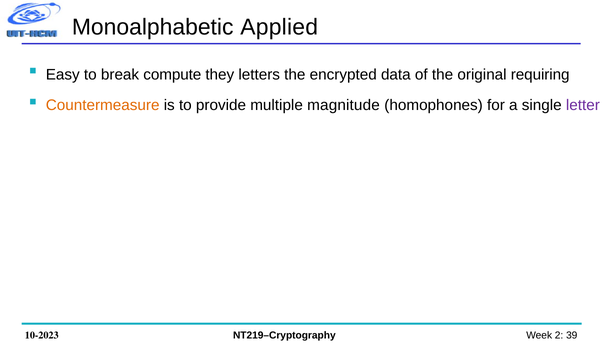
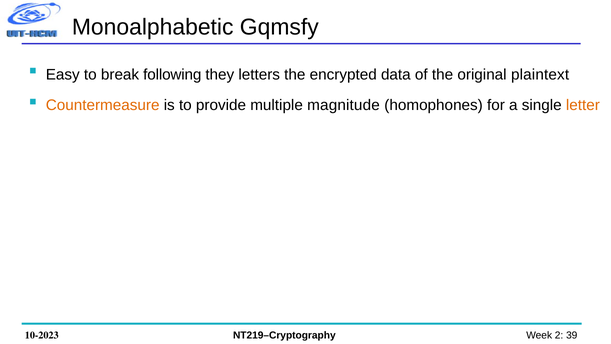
Applied: Applied -> Gqmsfy
compute: compute -> following
requiring: requiring -> plaintext
letter colour: purple -> orange
